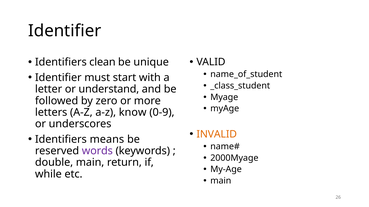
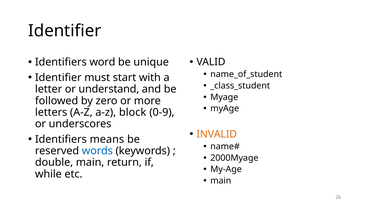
clean: clean -> word
know: know -> block
words colour: purple -> blue
